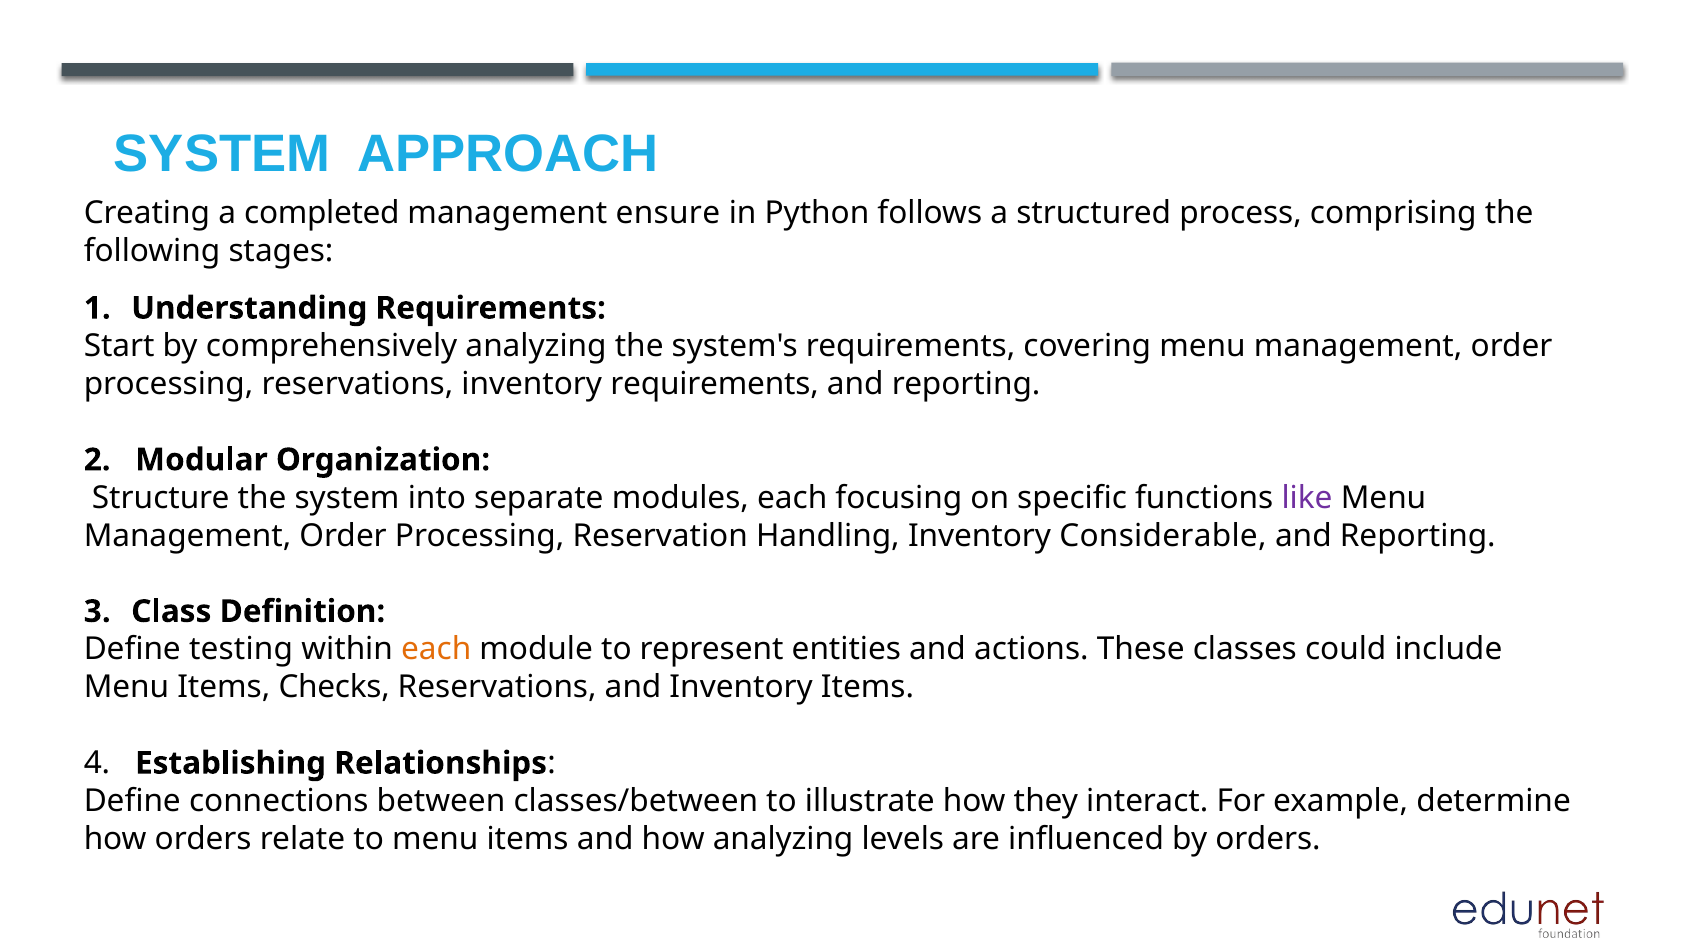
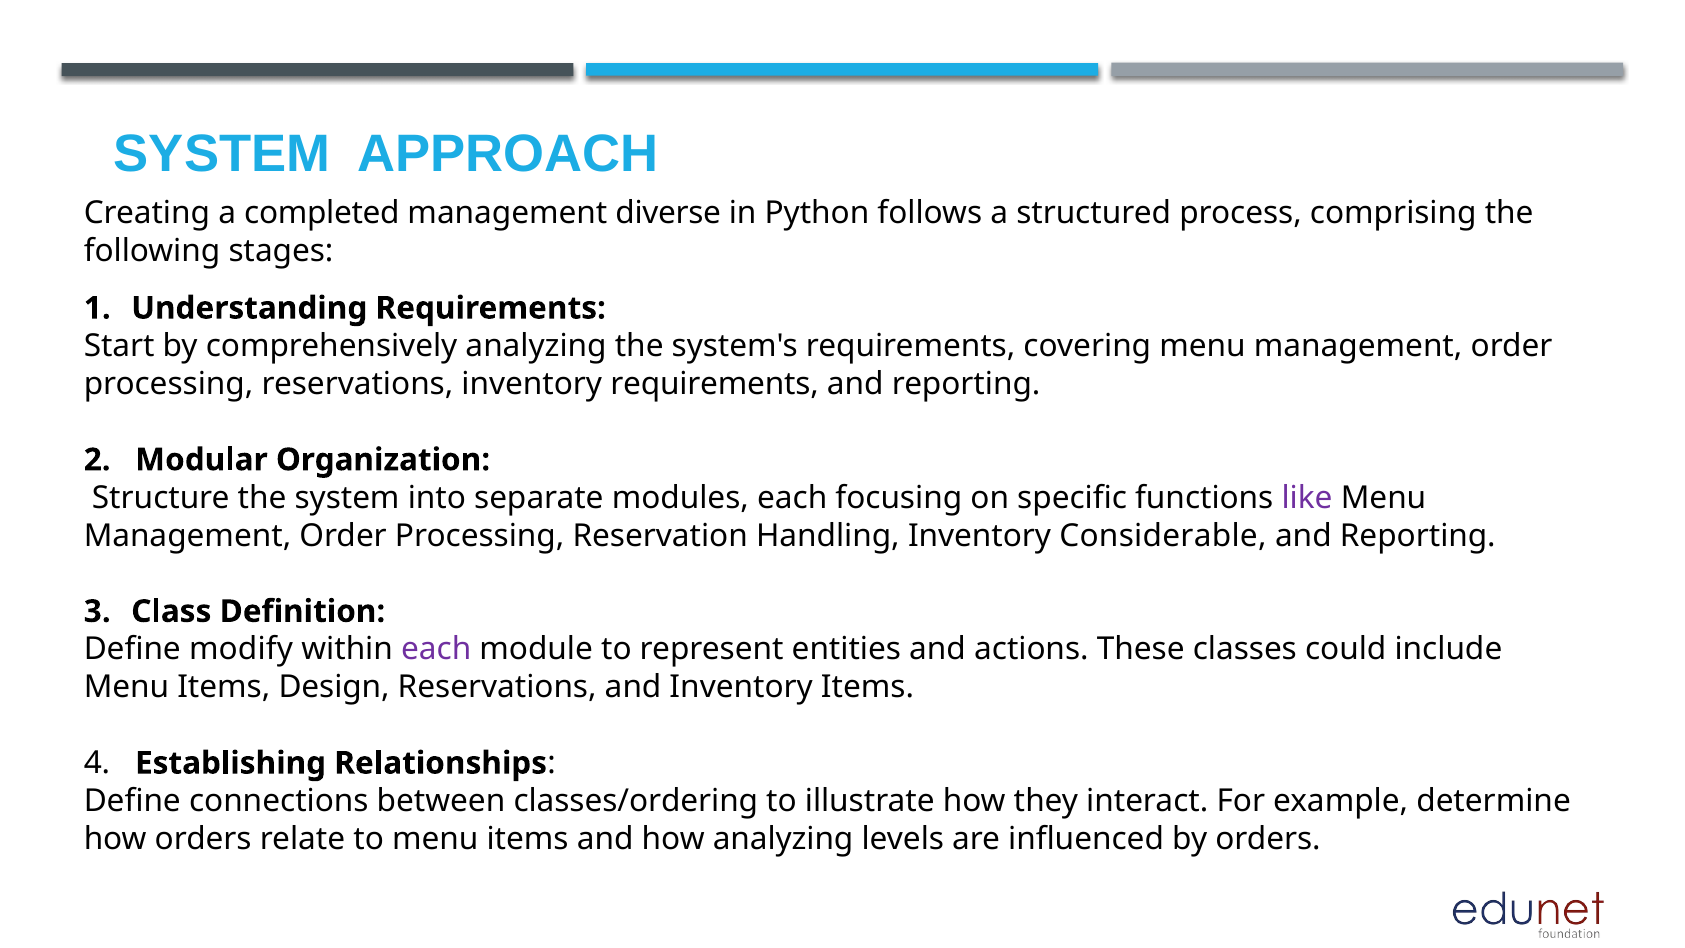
ensure: ensure -> diverse
testing: testing -> modify
each at (436, 649) colour: orange -> purple
Checks: Checks -> Design
classes/between: classes/between -> classes/ordering
